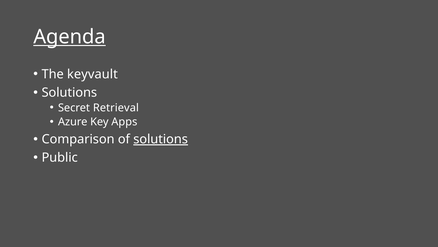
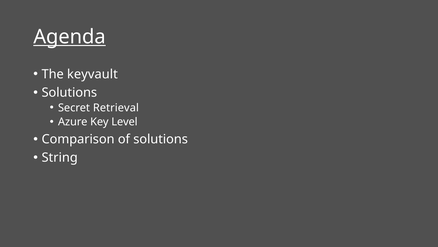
Apps: Apps -> Level
solutions at (161, 139) underline: present -> none
Public: Public -> String
